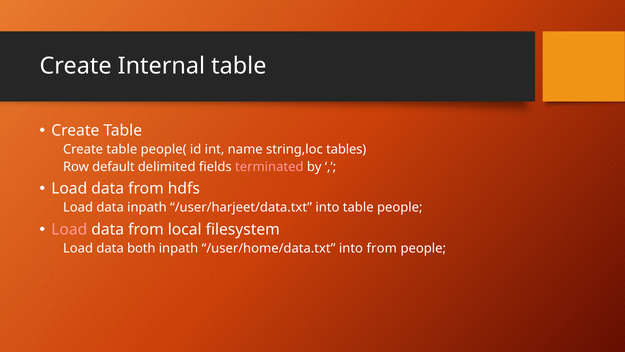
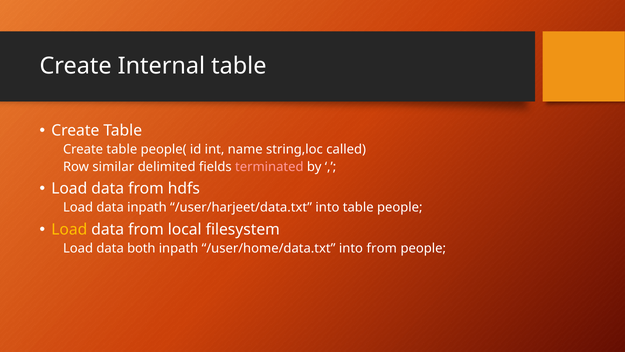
tables: tables -> called
default: default -> similar
Load at (69, 229) colour: pink -> yellow
